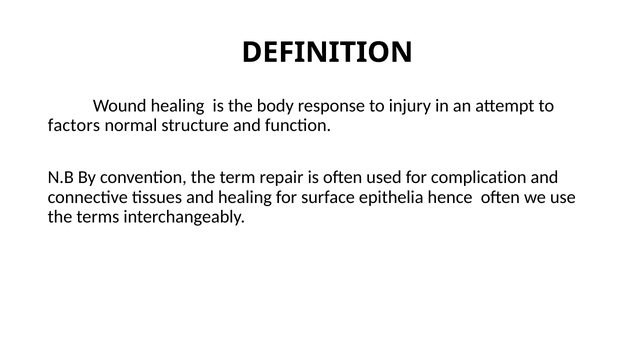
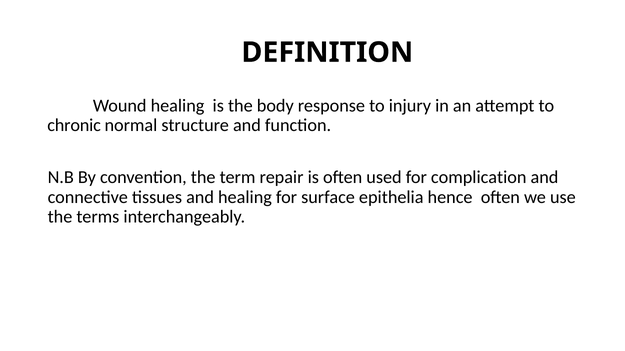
factors: factors -> chronic
